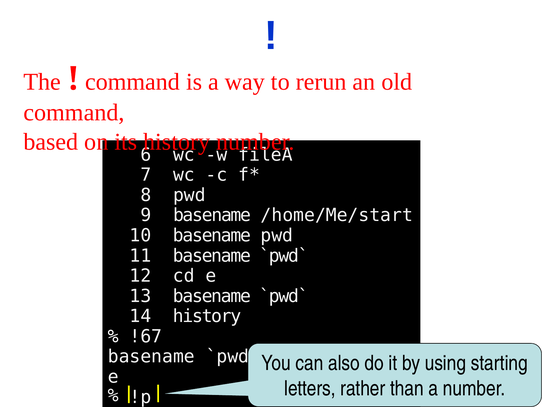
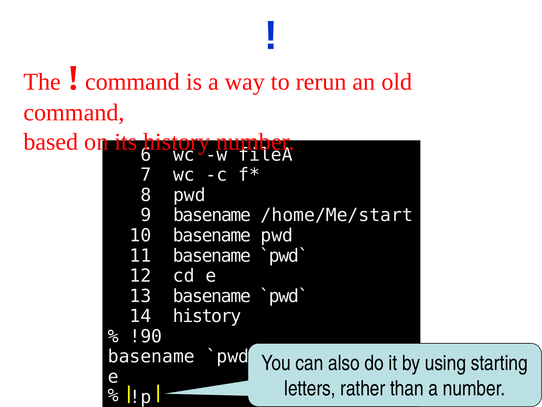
!67: !67 -> !90
